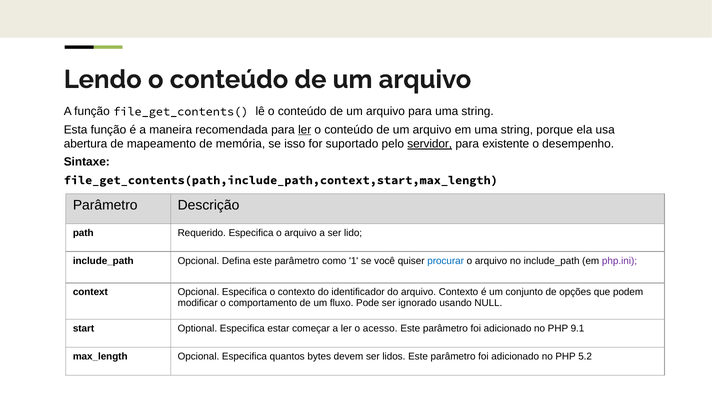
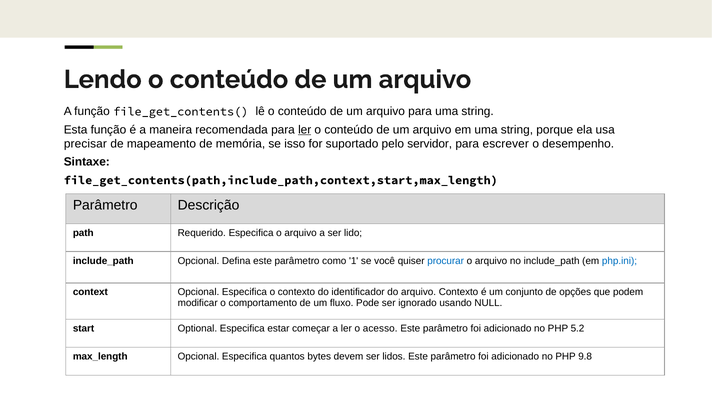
abertura: abertura -> precisar
servidor underline: present -> none
existente: existente -> escrever
php.ini colour: purple -> blue
9.1: 9.1 -> 5.2
5.2: 5.2 -> 9.8
